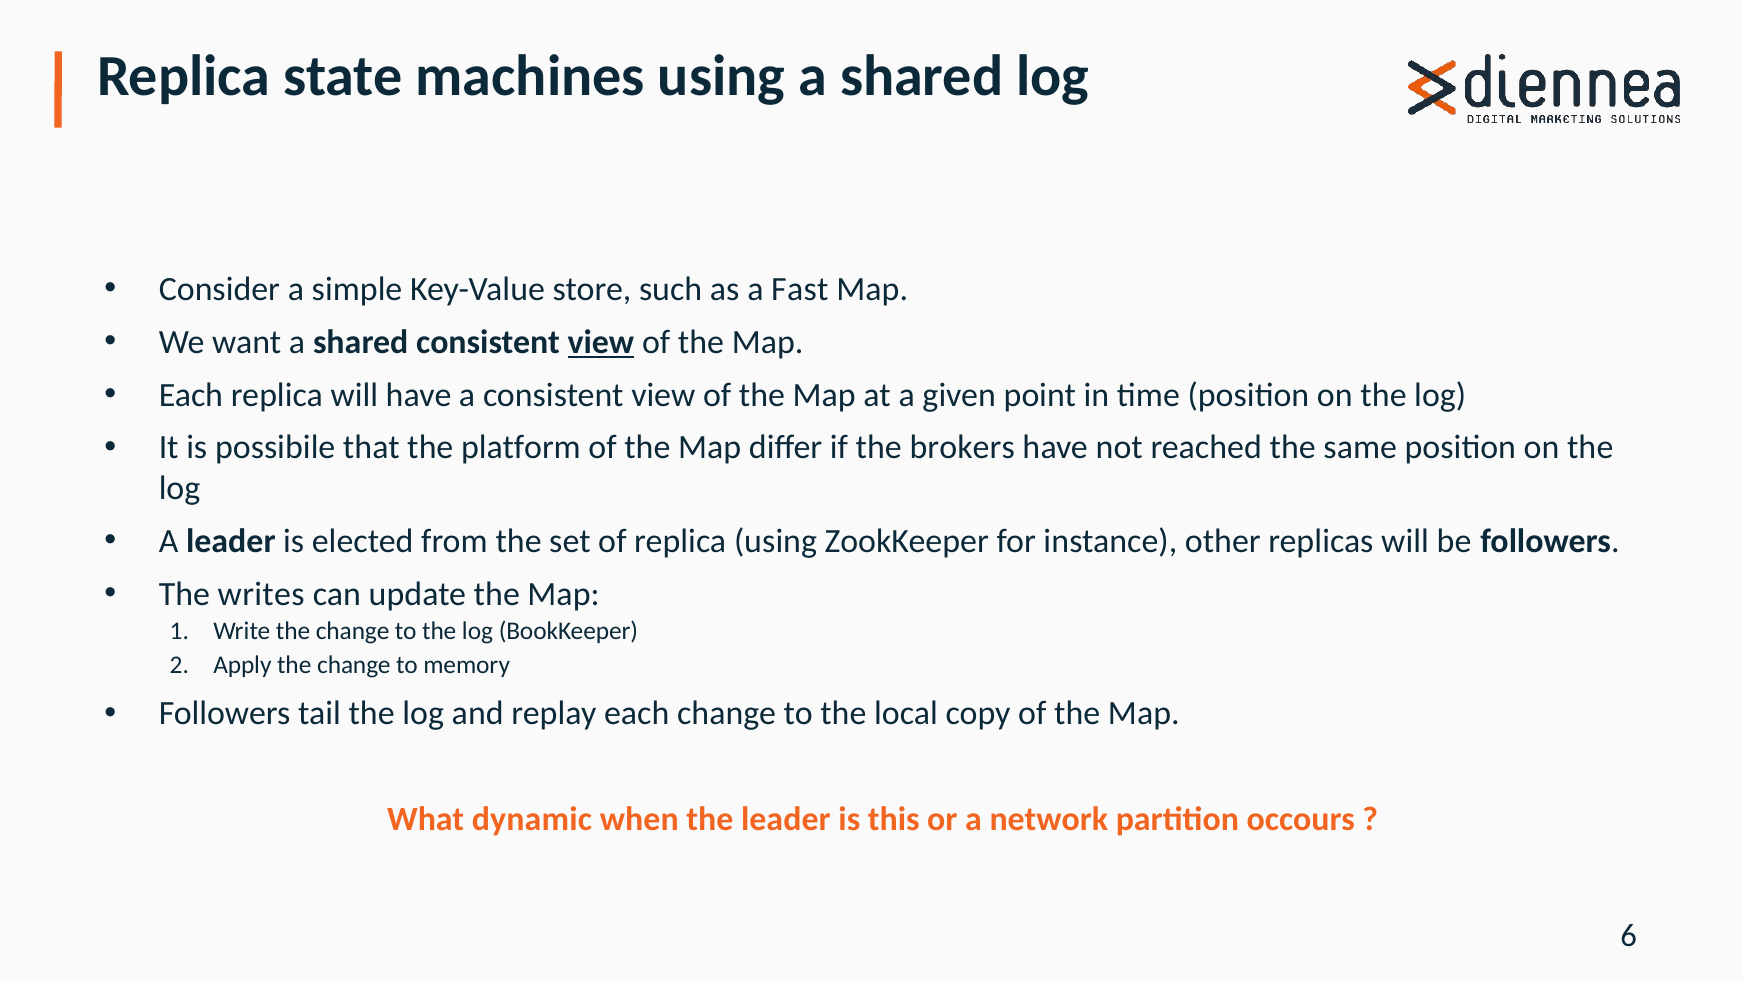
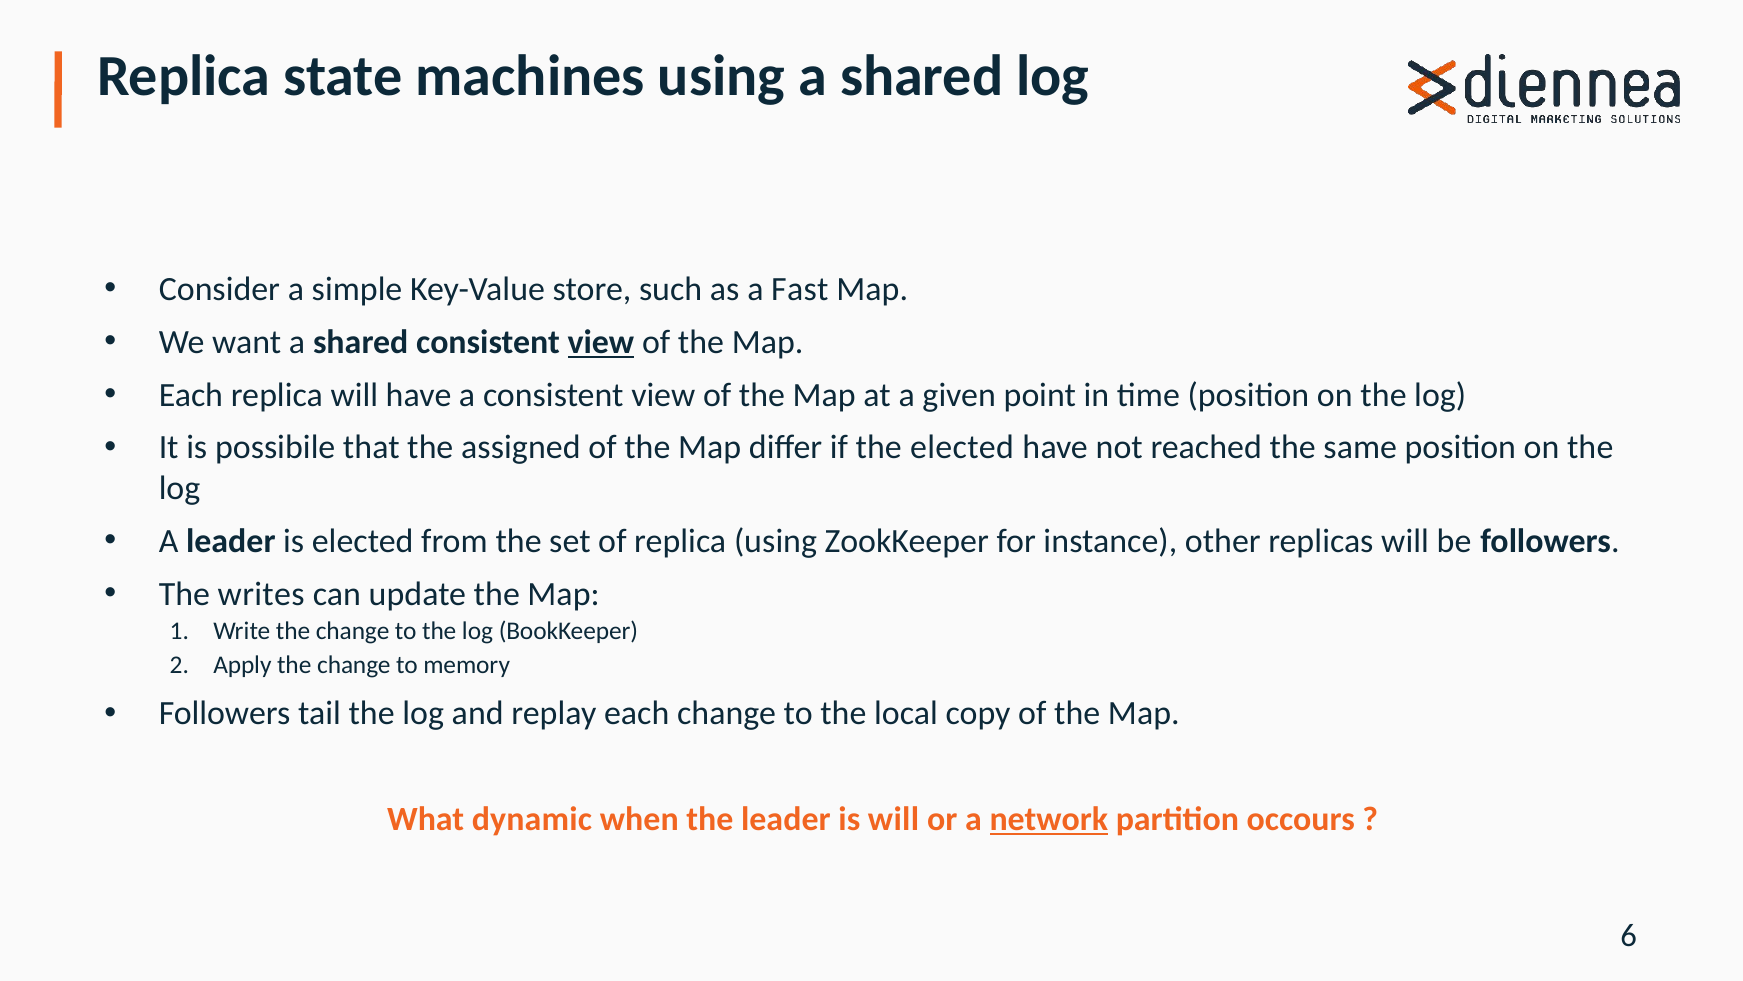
platform: platform -> assigned
the brokers: brokers -> elected
is this: this -> will
network underline: none -> present
